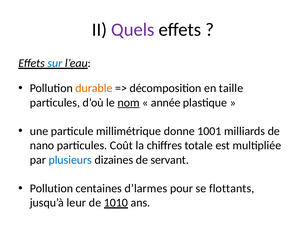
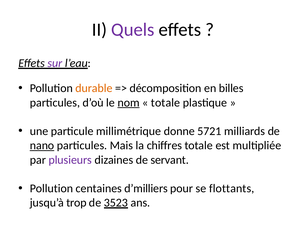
sur colour: blue -> purple
taille: taille -> billes
année at (166, 102): année -> totale
1001: 1001 -> 5721
nano underline: none -> present
Coût: Coût -> Mais
plusieurs colour: blue -> purple
d’larmes: d’larmes -> d’milliers
leur: leur -> trop
1010: 1010 -> 3523
